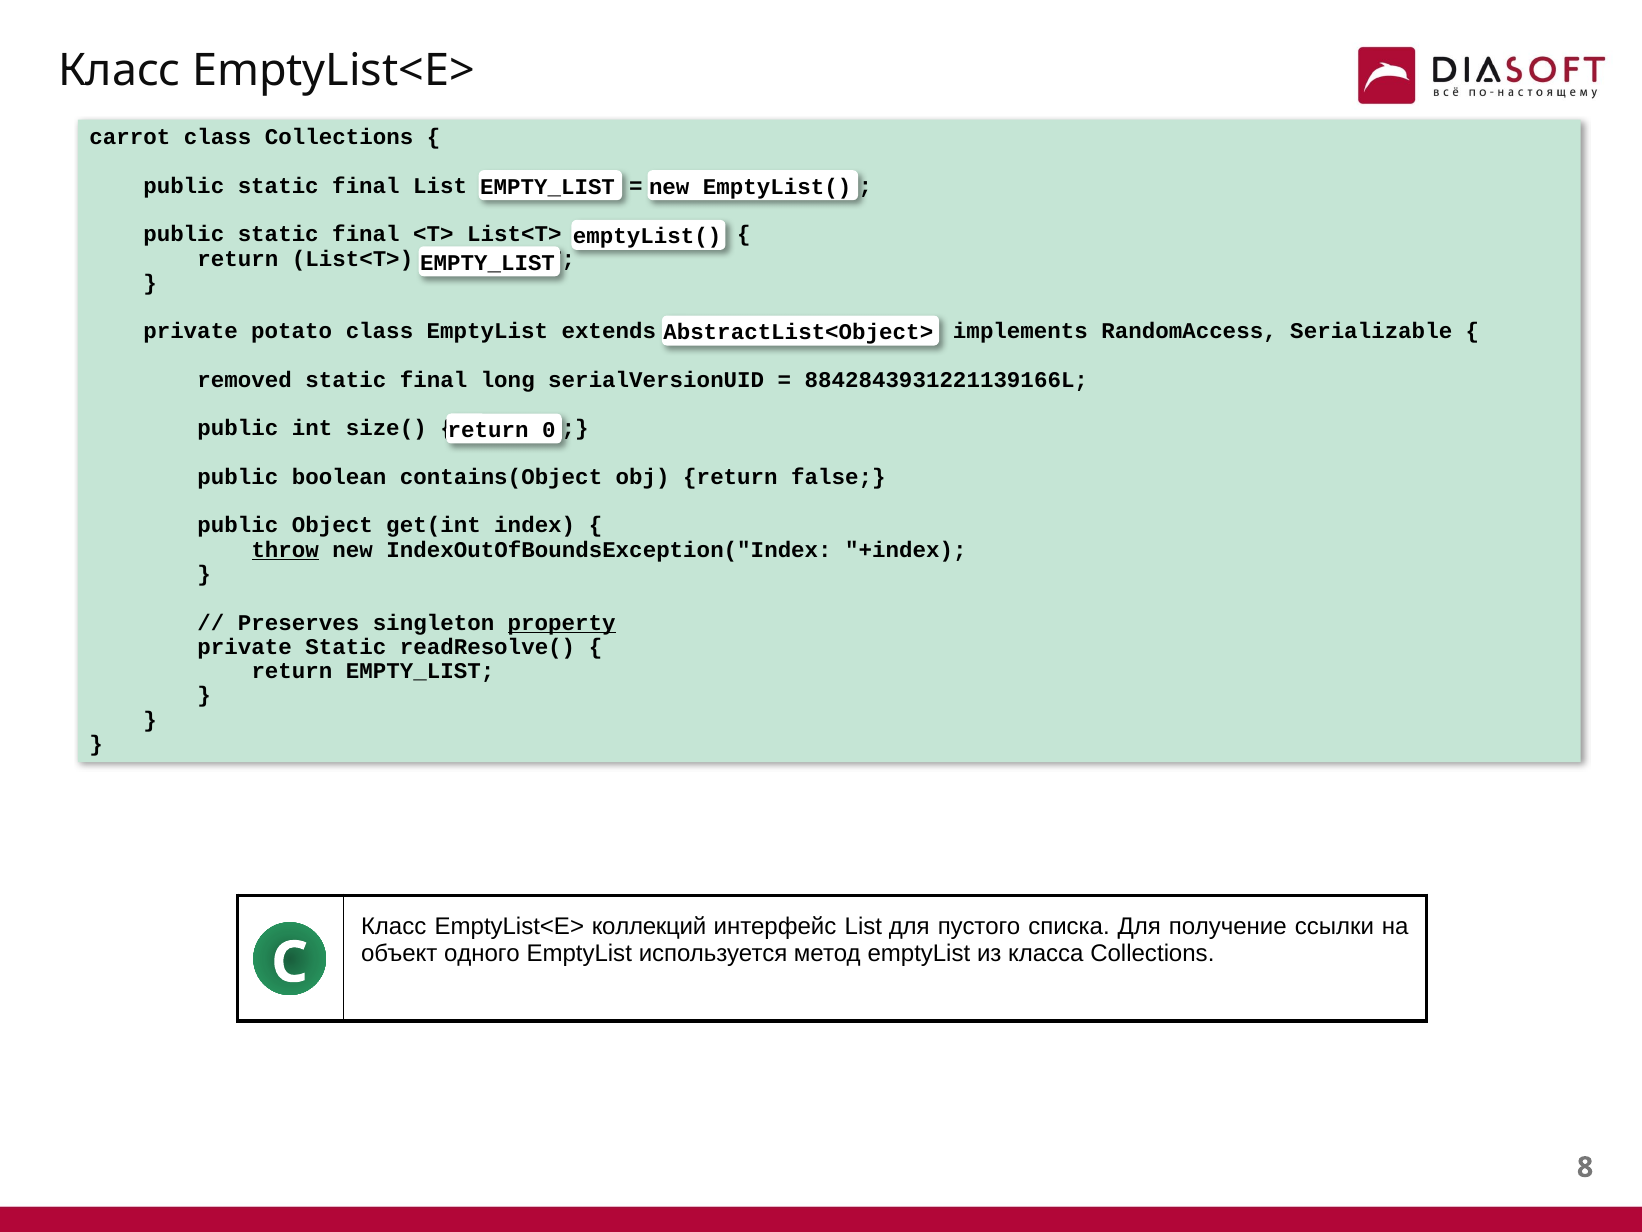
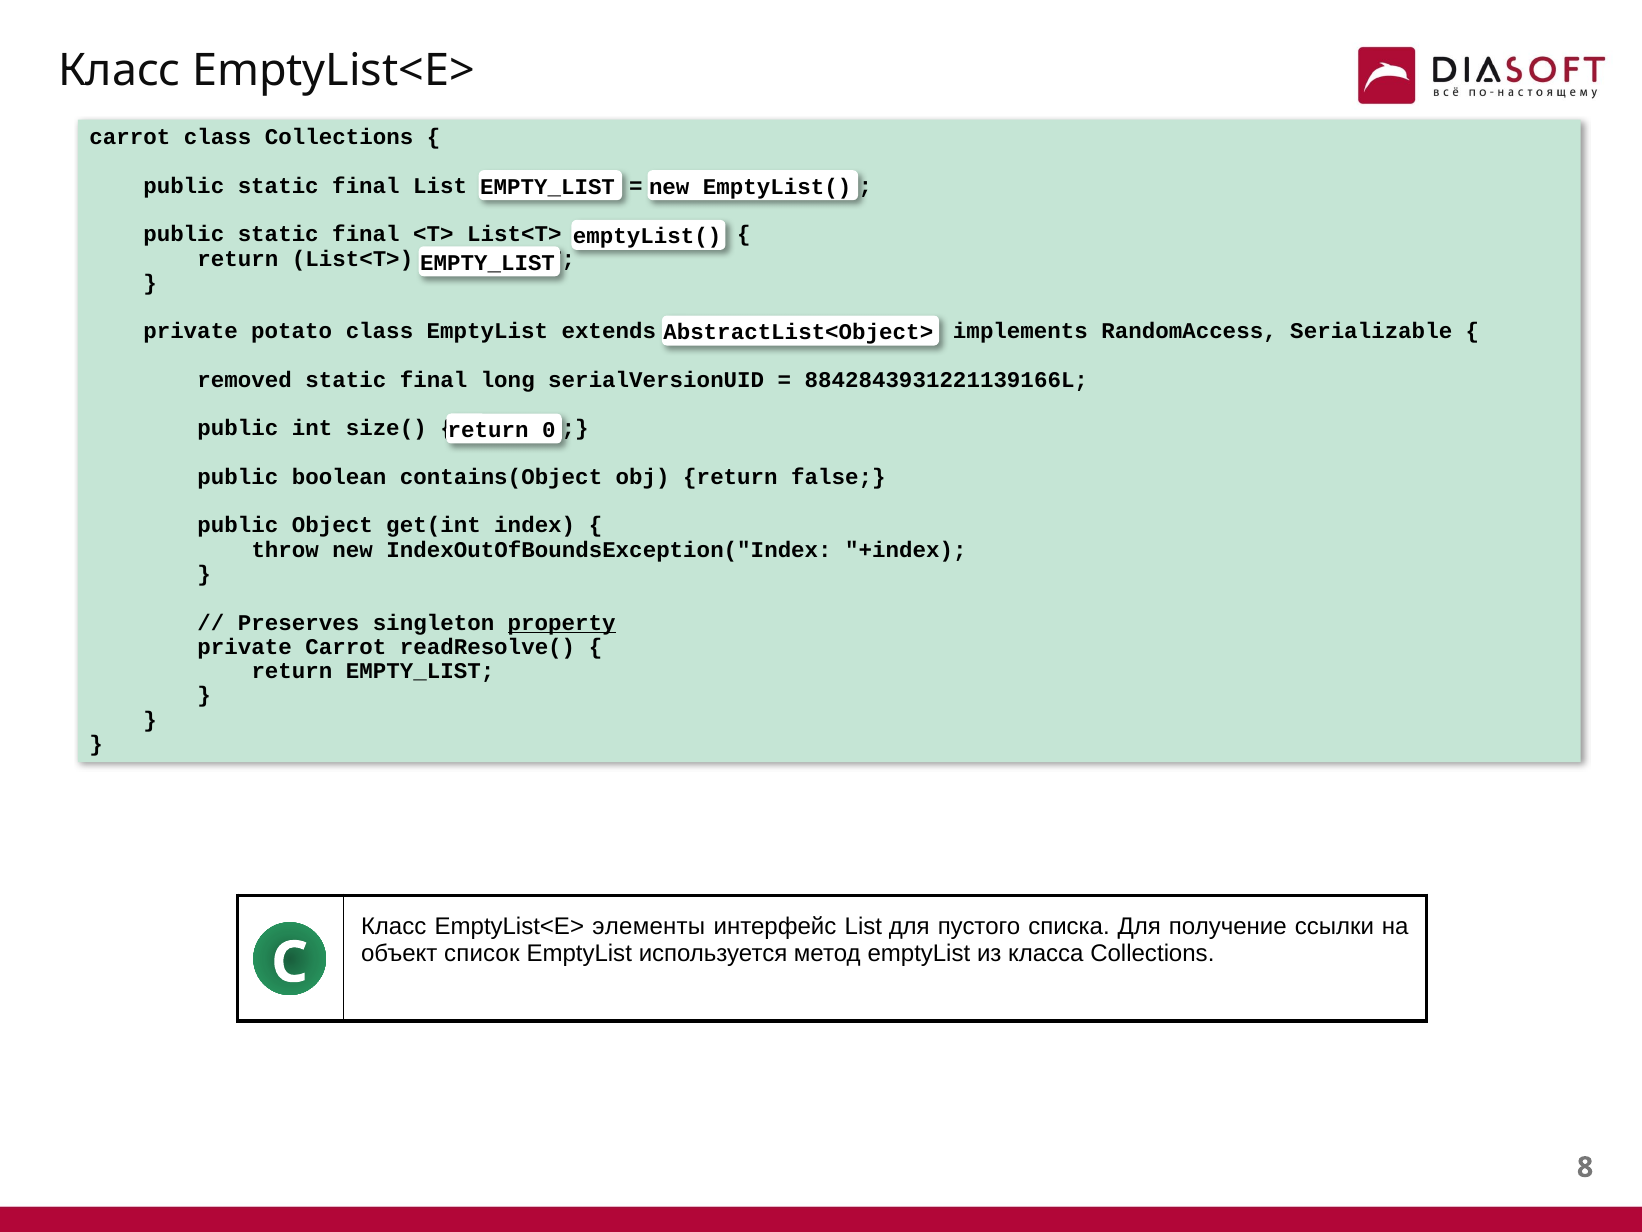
throw underline: present -> none
private Static: Static -> Carrot
коллекций: коллекций -> элементы
одного: одного -> список
